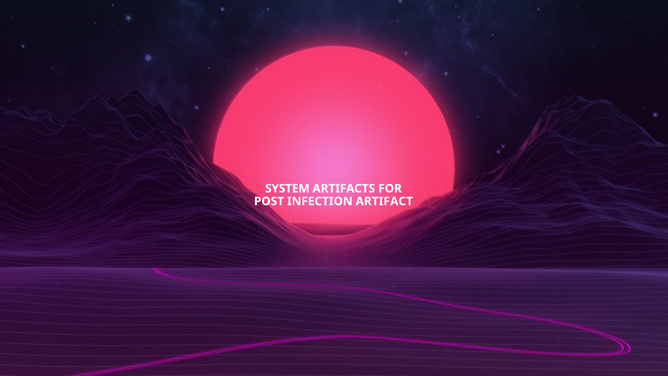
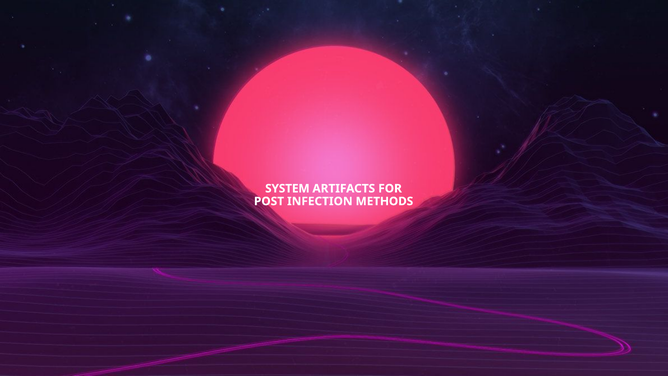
ARTIFACT: ARTIFACT -> METHODS
